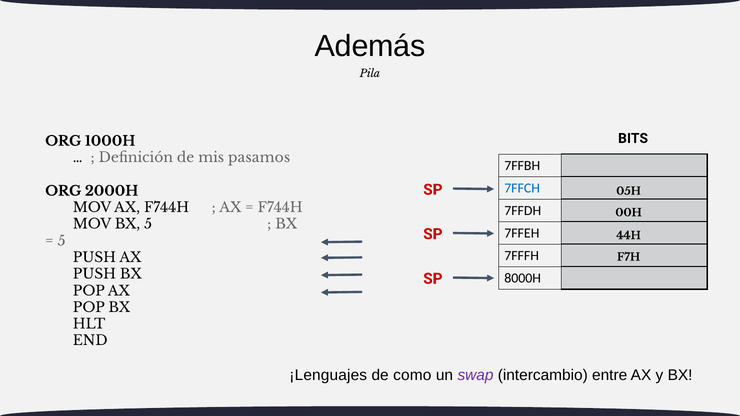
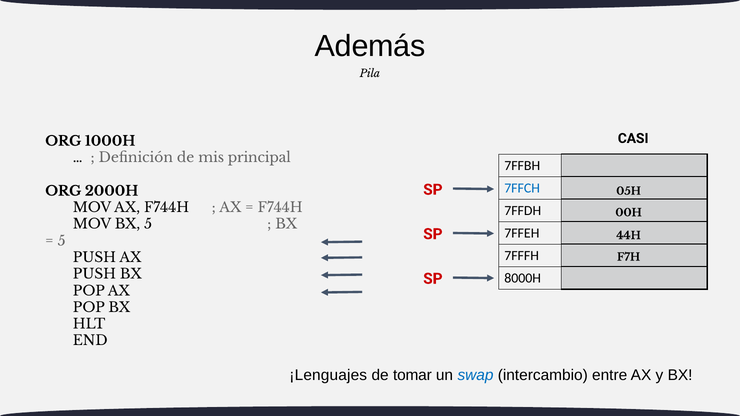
BITS: BITS -> CASI
pasamos: pasamos -> principal
como: como -> tomar
swap colour: purple -> blue
